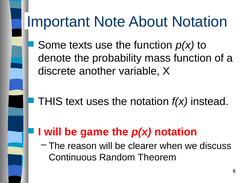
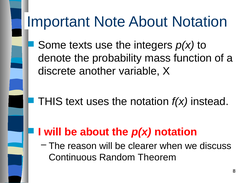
the function: function -> integers
be game: game -> about
